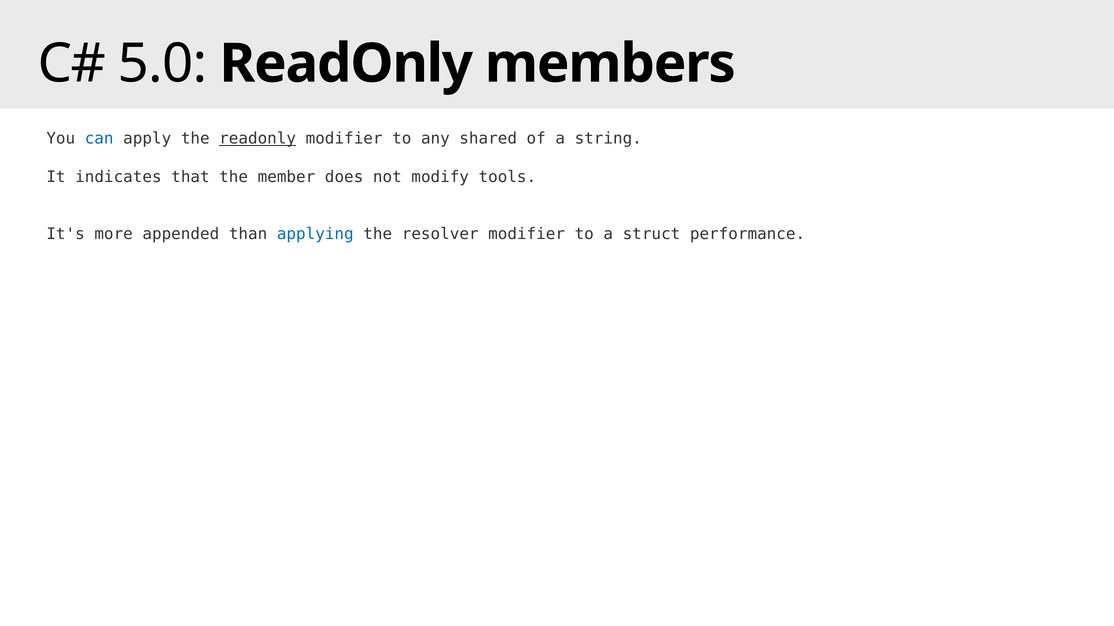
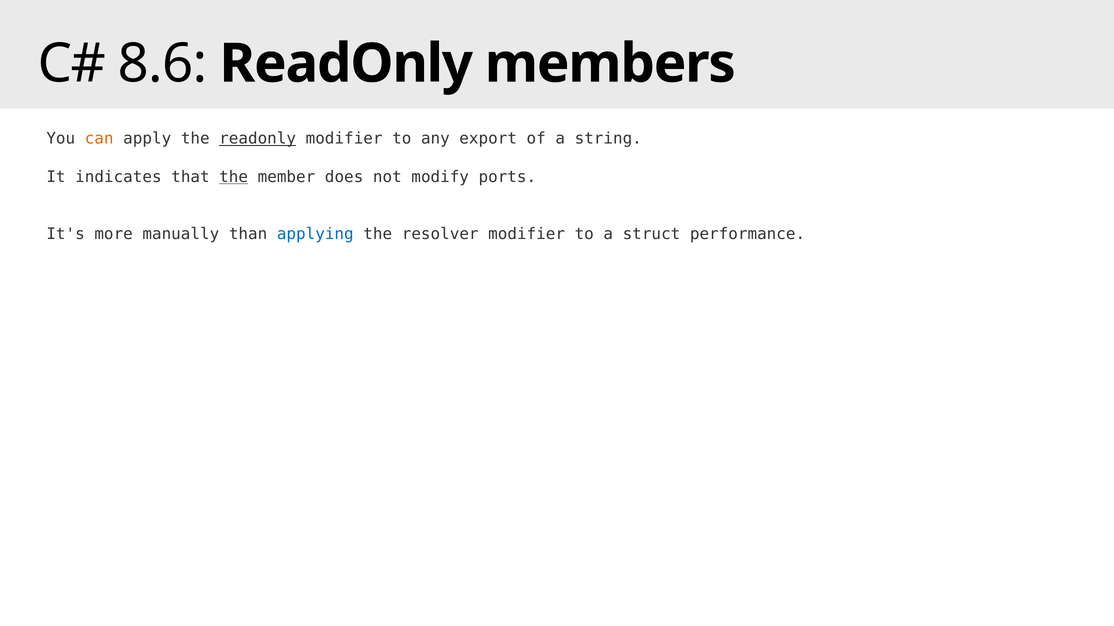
5.0: 5.0 -> 8.6
can colour: blue -> orange
shared: shared -> export
the at (234, 177) underline: none -> present
tools: tools -> ports
appended: appended -> manually
